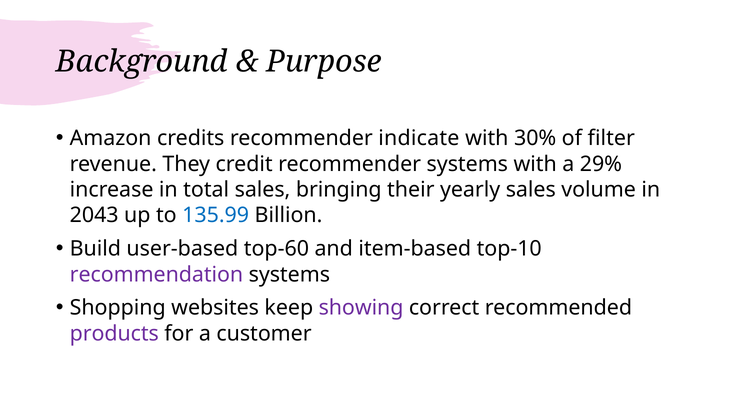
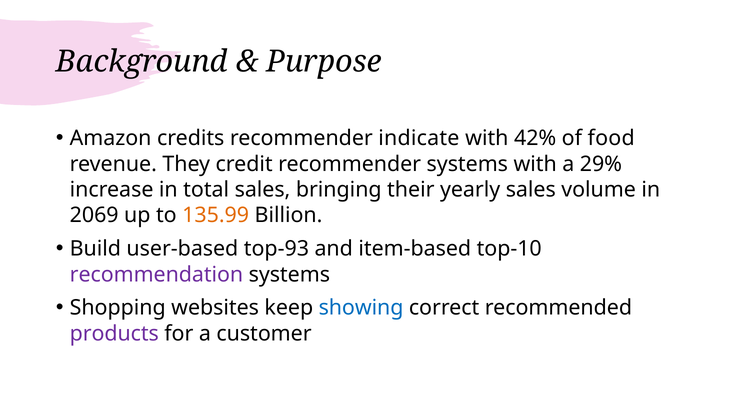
30%: 30% -> 42%
filter: filter -> food
2043: 2043 -> 2069
135.99 colour: blue -> orange
top-60: top-60 -> top-93
showing colour: purple -> blue
